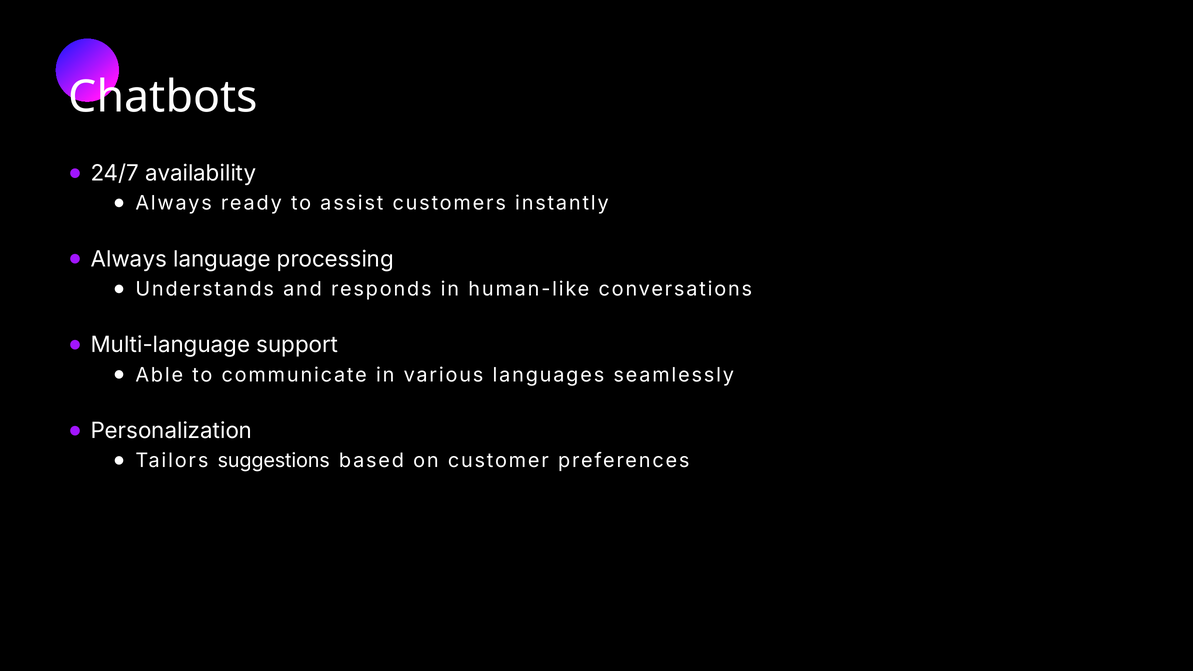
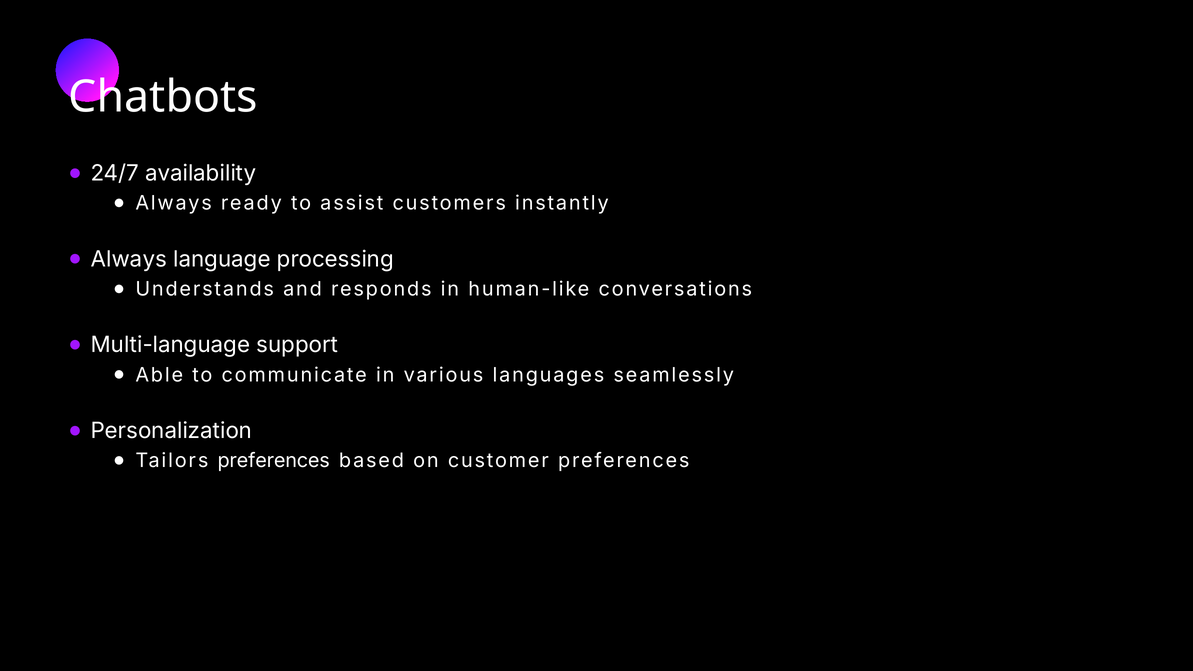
Tailors suggestions: suggestions -> preferences
